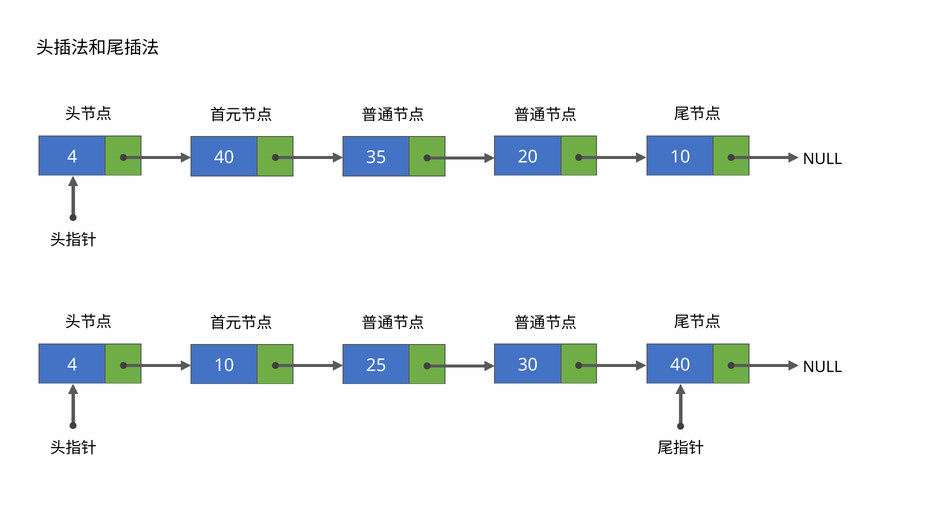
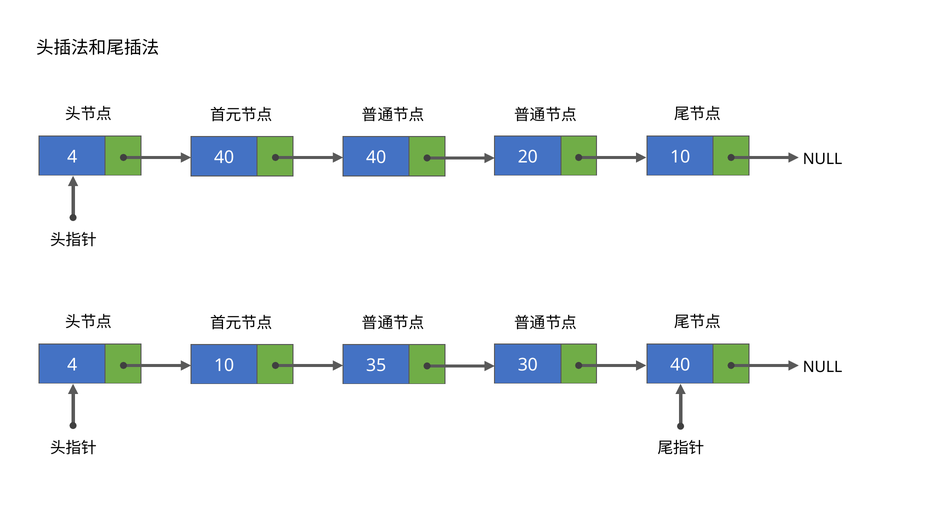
40 35: 35 -> 40
25: 25 -> 35
